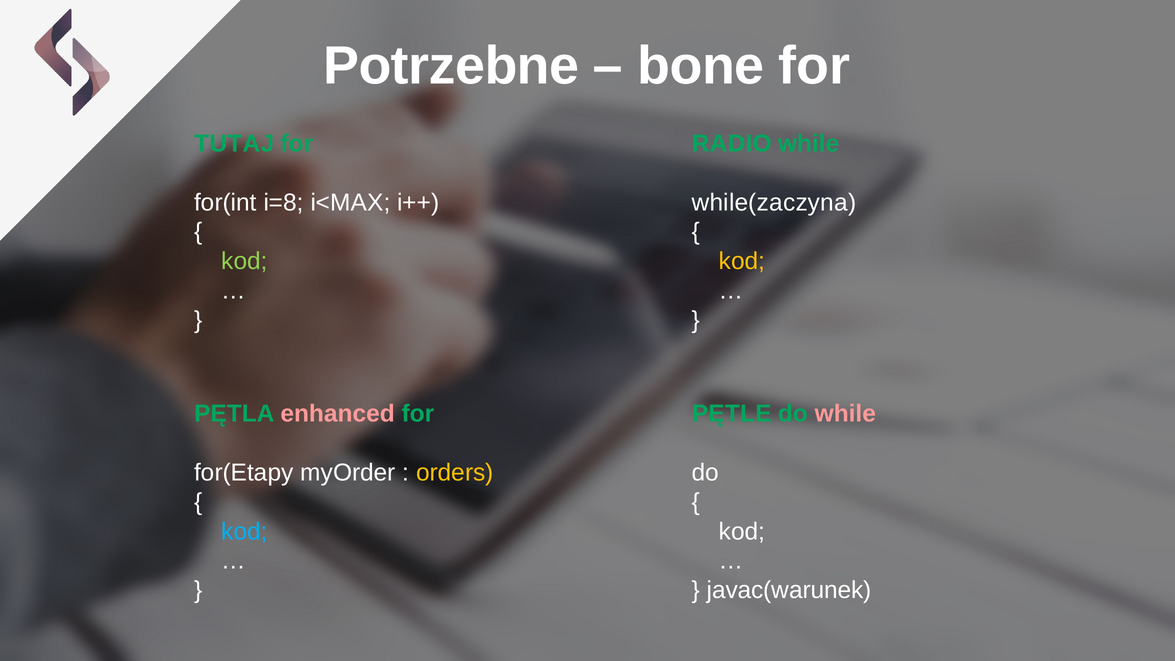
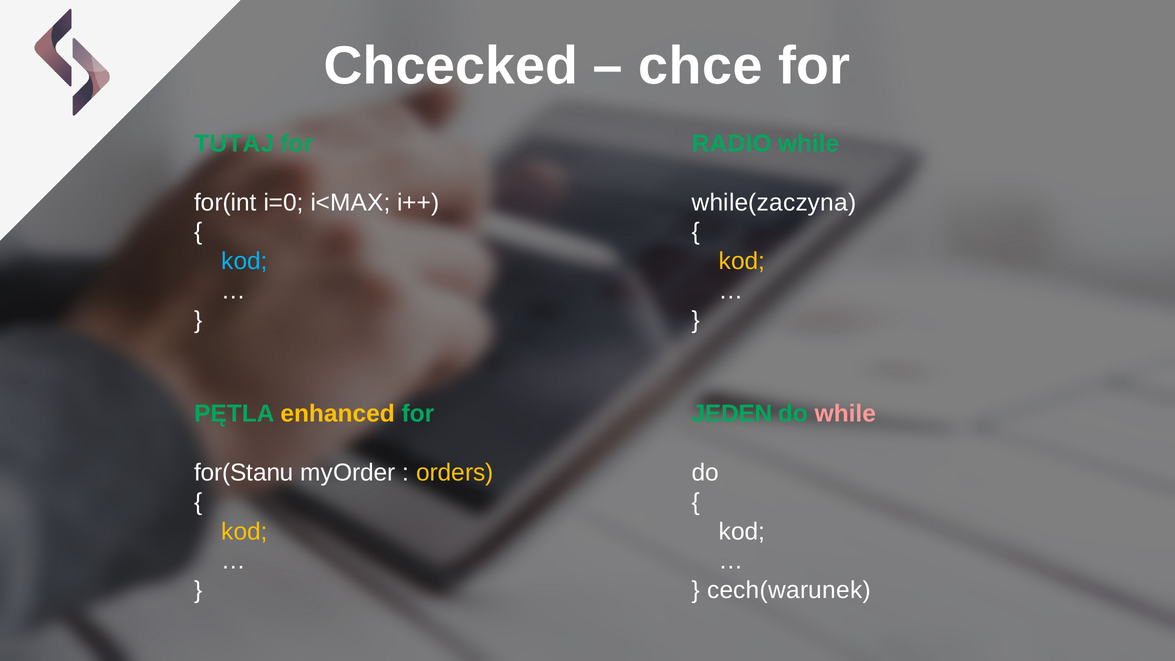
Potrzebne: Potrzebne -> Chcecked
bone: bone -> chce
i=8: i=8 -> i=0
kod at (244, 261) colour: light green -> light blue
enhanced colour: pink -> yellow
PĘTLE: PĘTLE -> JEDEN
for(Etapy: for(Etapy -> for(Stanu
kod at (244, 531) colour: light blue -> yellow
javac(warunek: javac(warunek -> cech(warunek
